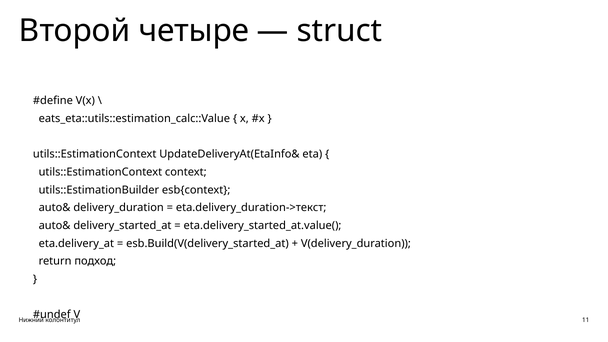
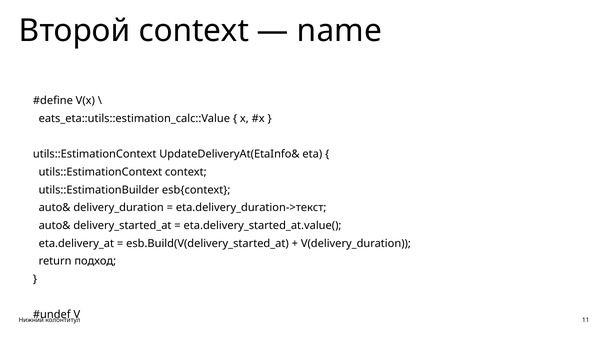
Второй четыре: четыре -> context
struct: struct -> name
